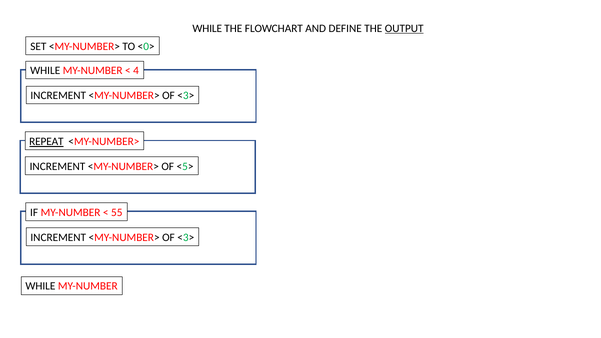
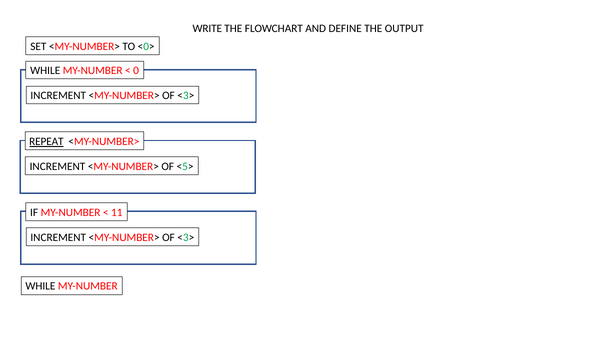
WHILE at (207, 28): WHILE -> WRITE
OUTPUT underline: present -> none
4: 4 -> 0
55: 55 -> 11
